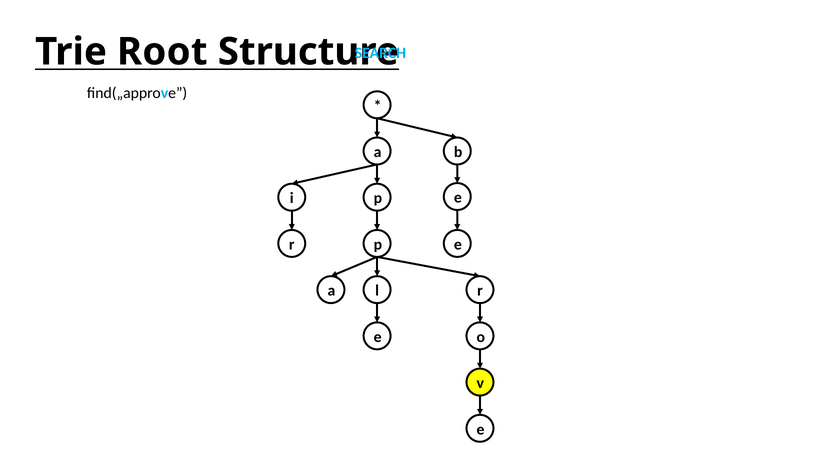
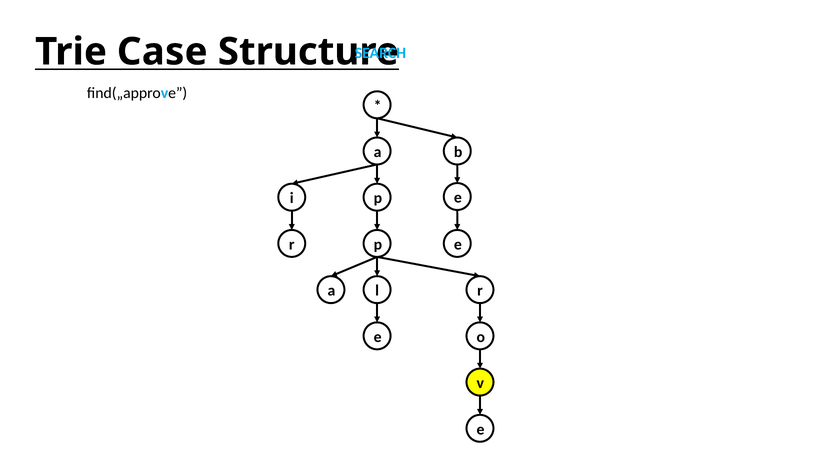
Root: Root -> Case
